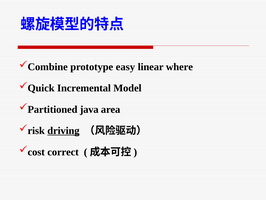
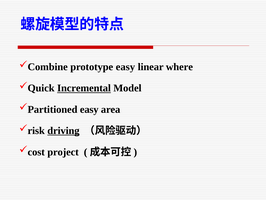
Incremental underline: none -> present
java at (89, 109): java -> easy
correct: correct -> project
